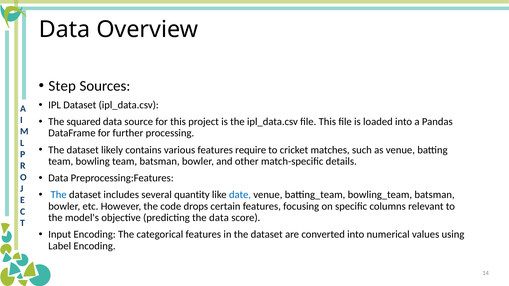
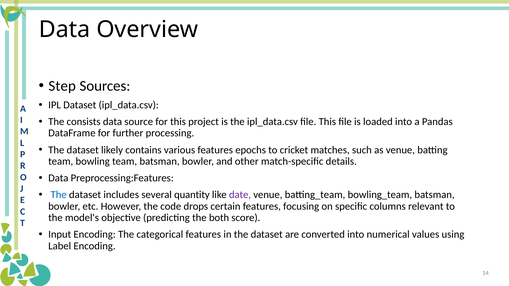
squared: squared -> consists
require: require -> epochs
date colour: blue -> purple
the data: data -> both
